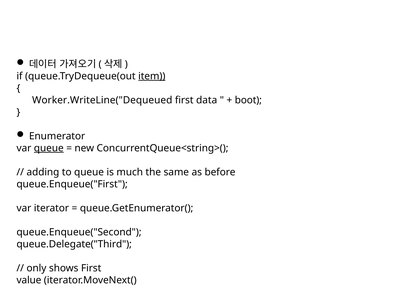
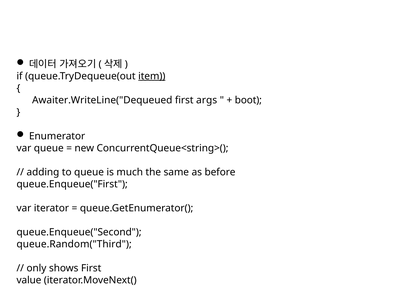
Worker.WriteLine("Dequeued: Worker.WriteLine("Dequeued -> Awaiter.WriteLine("Dequeued
data: data -> args
queue at (49, 148) underline: present -> none
queue.Delegate("Third: queue.Delegate("Third -> queue.Random("Third
